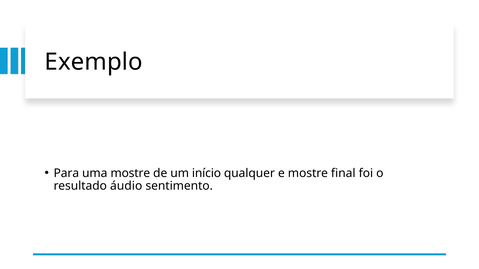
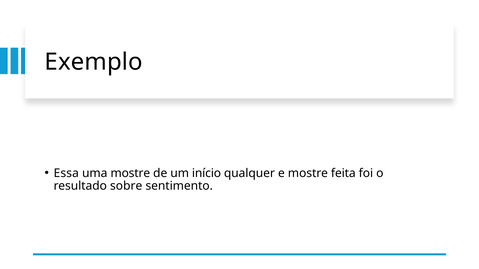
Para: Para -> Essa
final: final -> feita
áudio: áudio -> sobre
